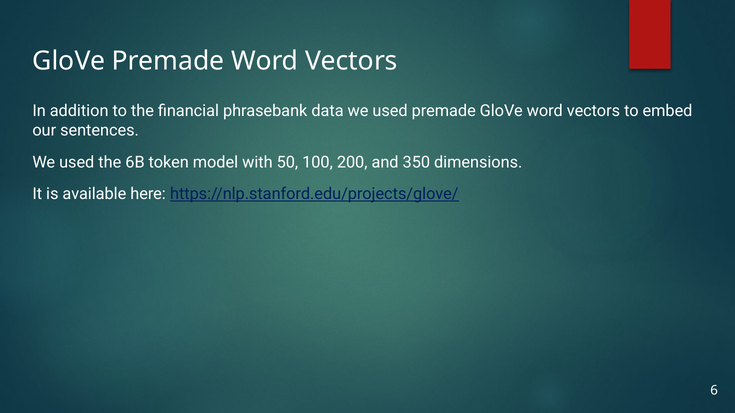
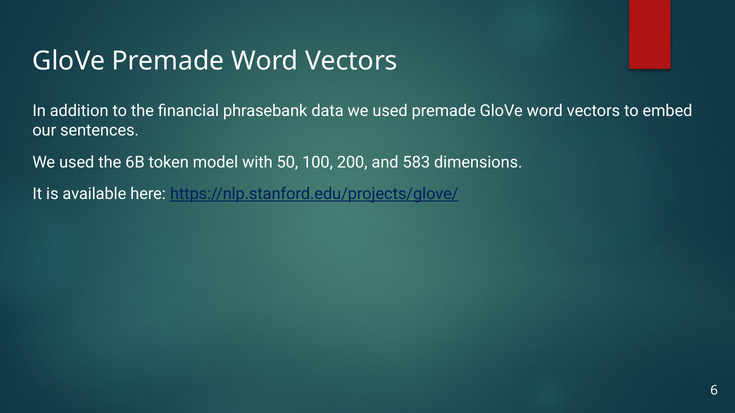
350: 350 -> 583
